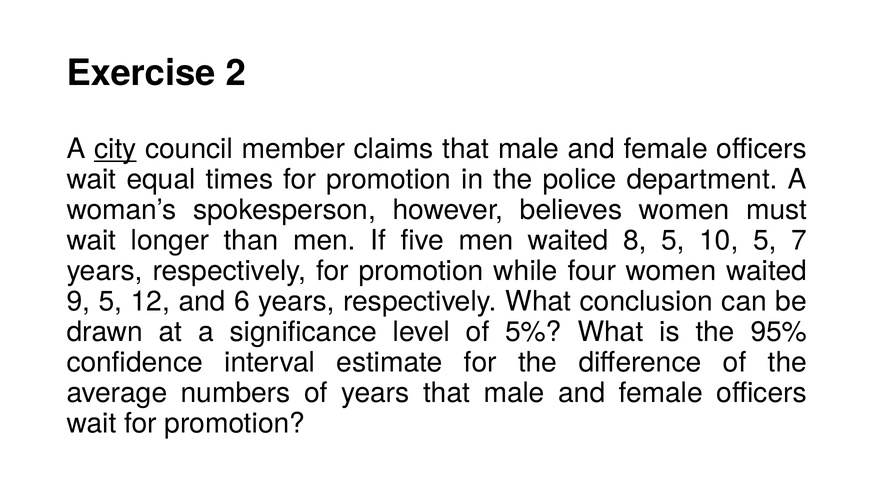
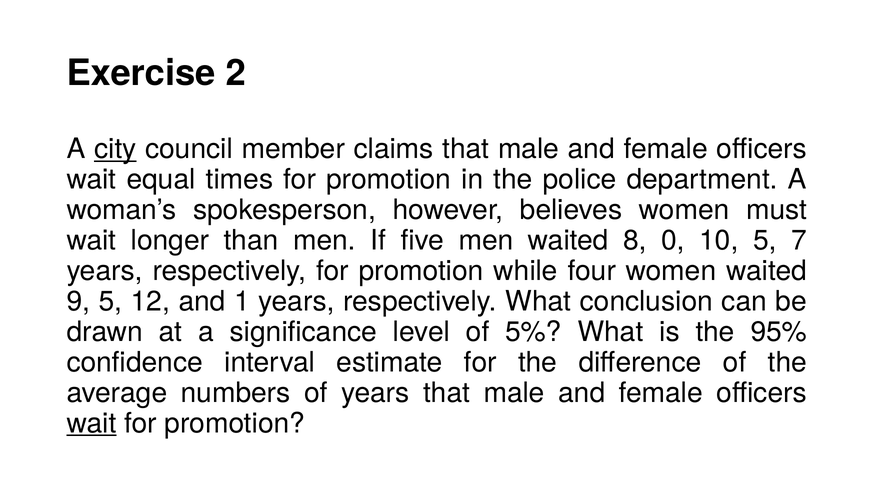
8 5: 5 -> 0
6: 6 -> 1
wait at (92, 424) underline: none -> present
